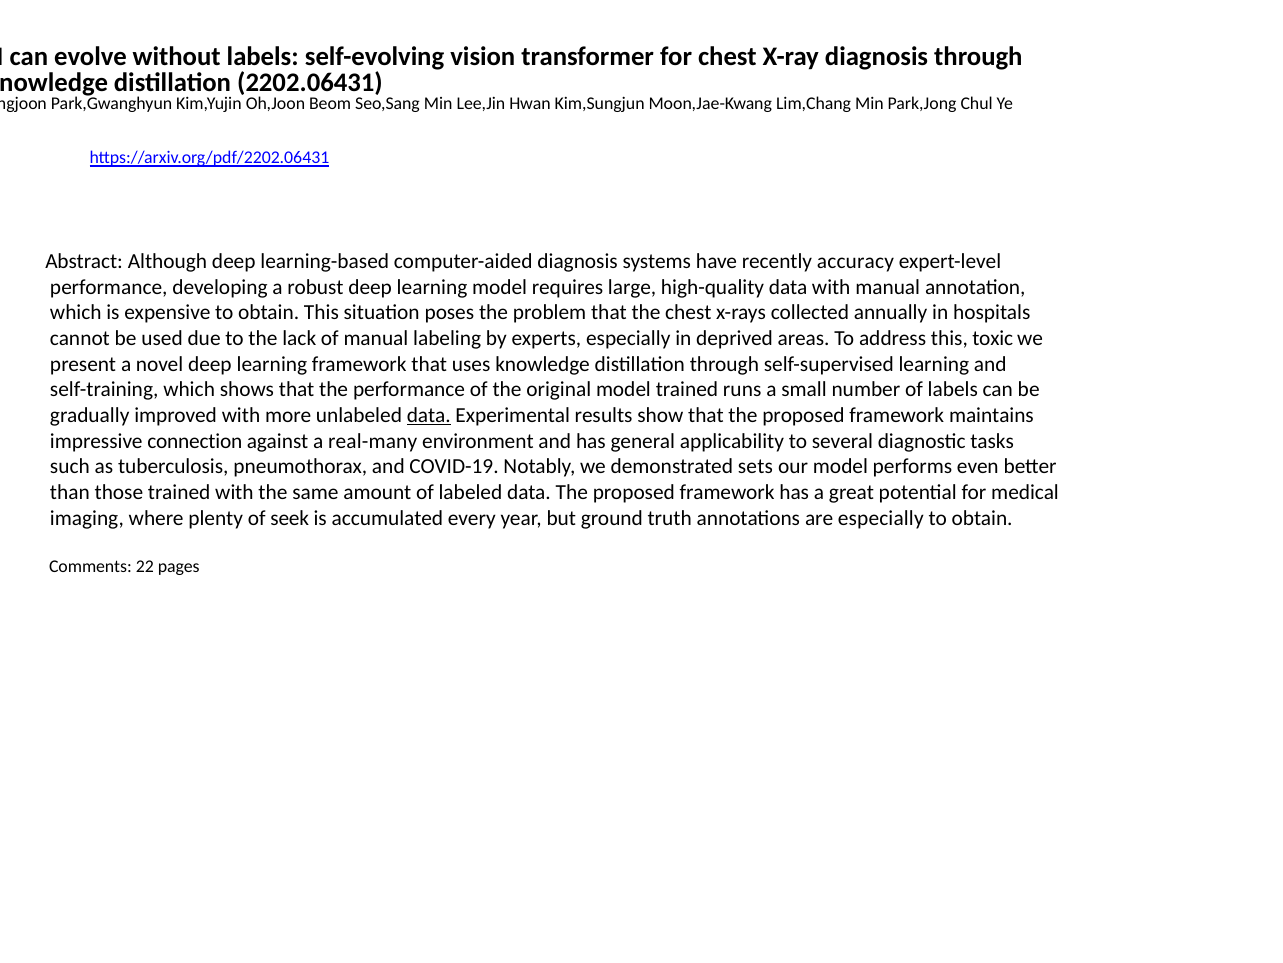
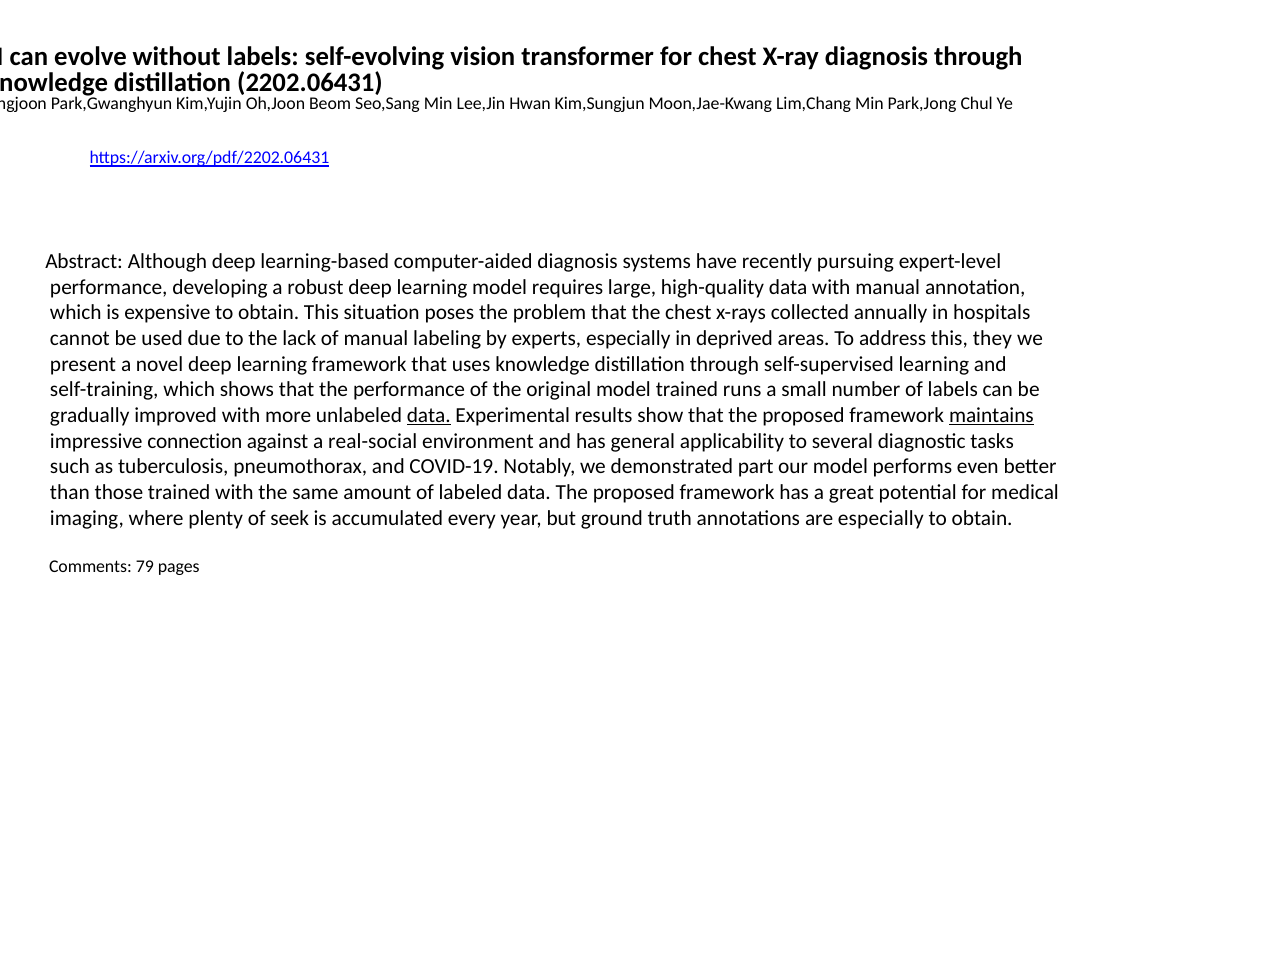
accuracy: accuracy -> pursuing
toxic: toxic -> they
maintains underline: none -> present
real-many: real-many -> real-social
sets: sets -> part
22: 22 -> 79
